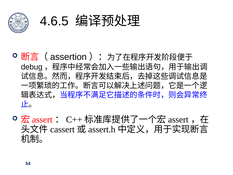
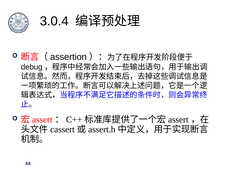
4.6.5: 4.6.5 -> 3.0.4
